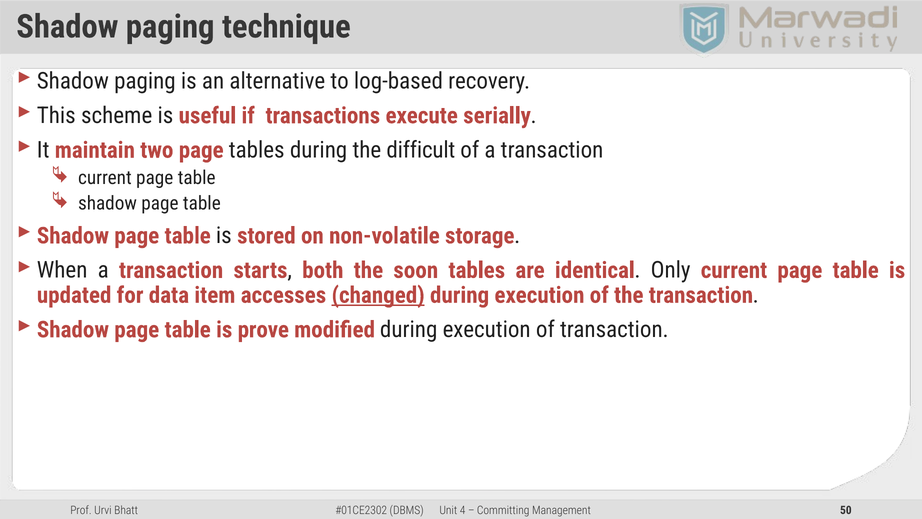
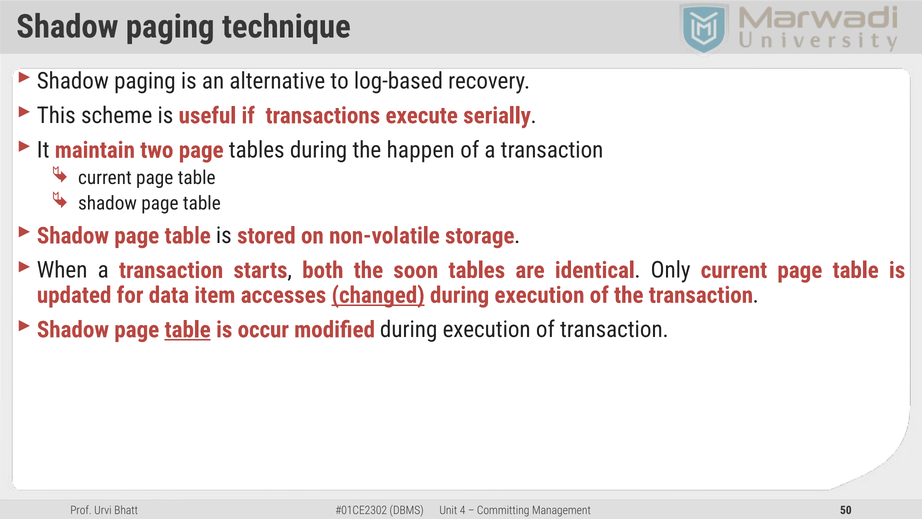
difficult: difficult -> happen
table at (188, 329) underline: none -> present
prove: prove -> occur
